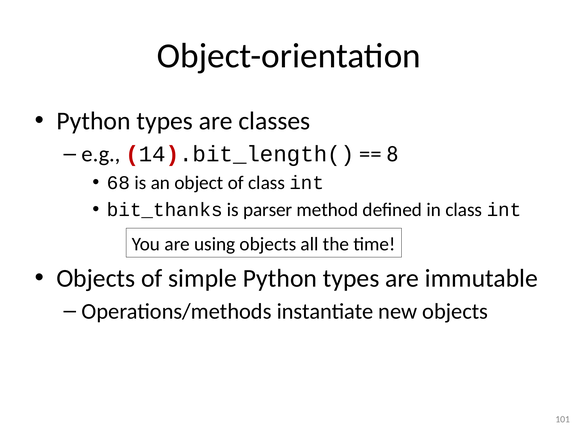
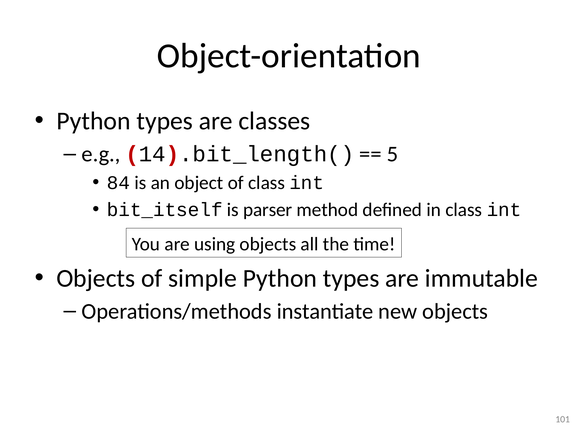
8: 8 -> 5
68: 68 -> 84
bit_thanks: bit_thanks -> bit_itself
